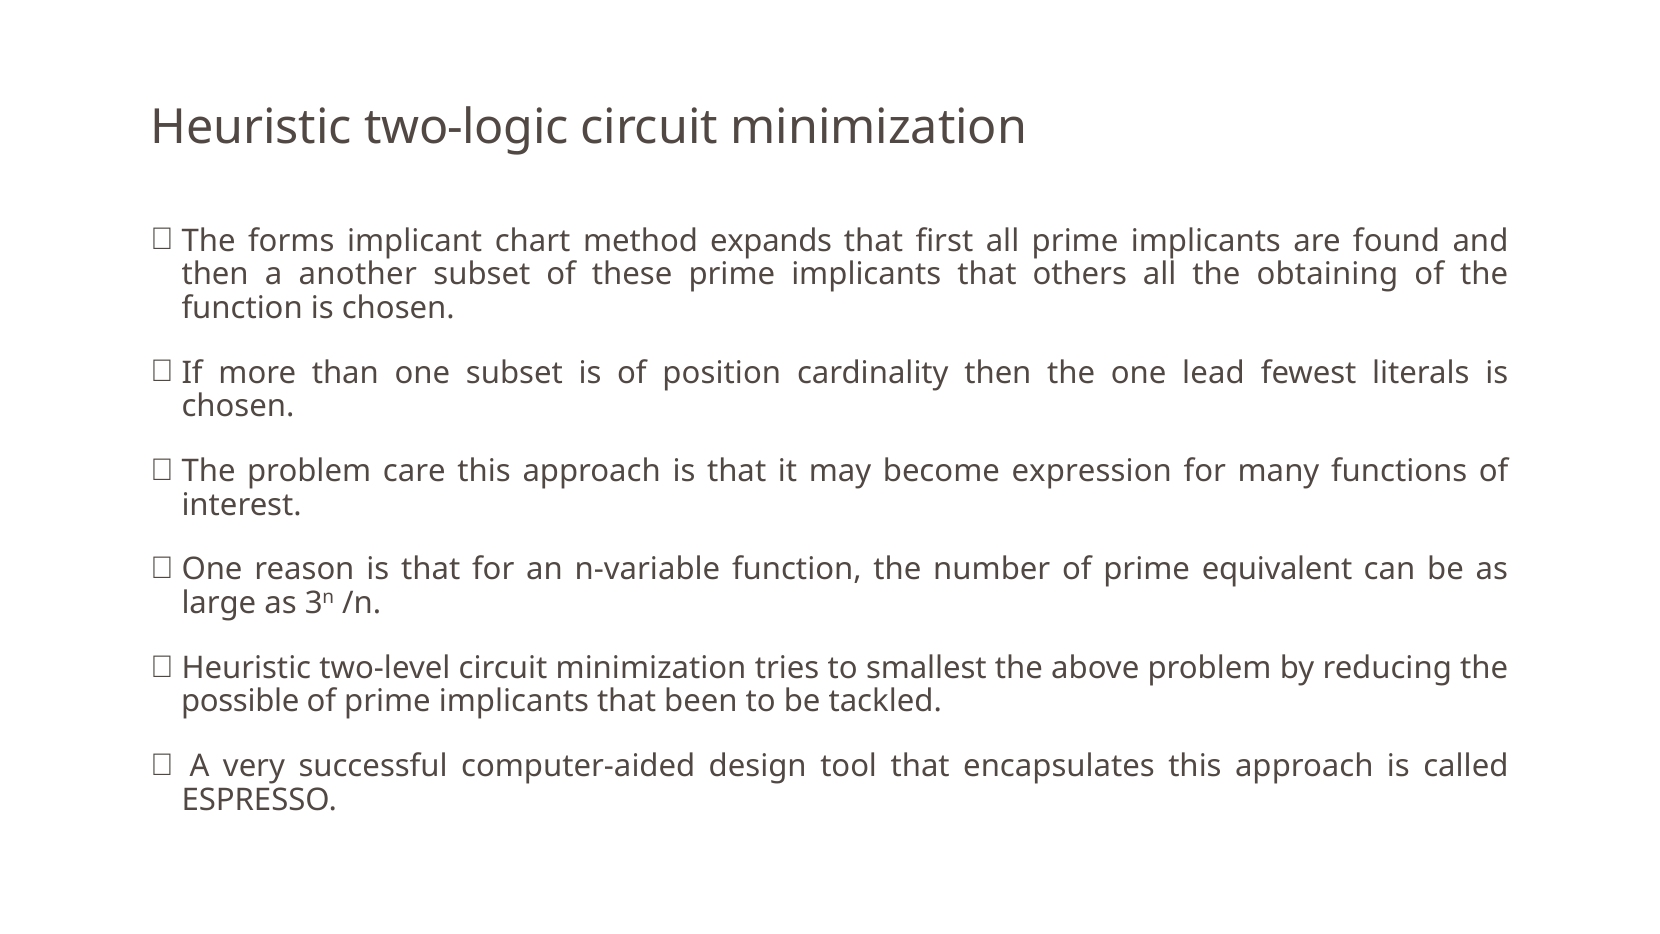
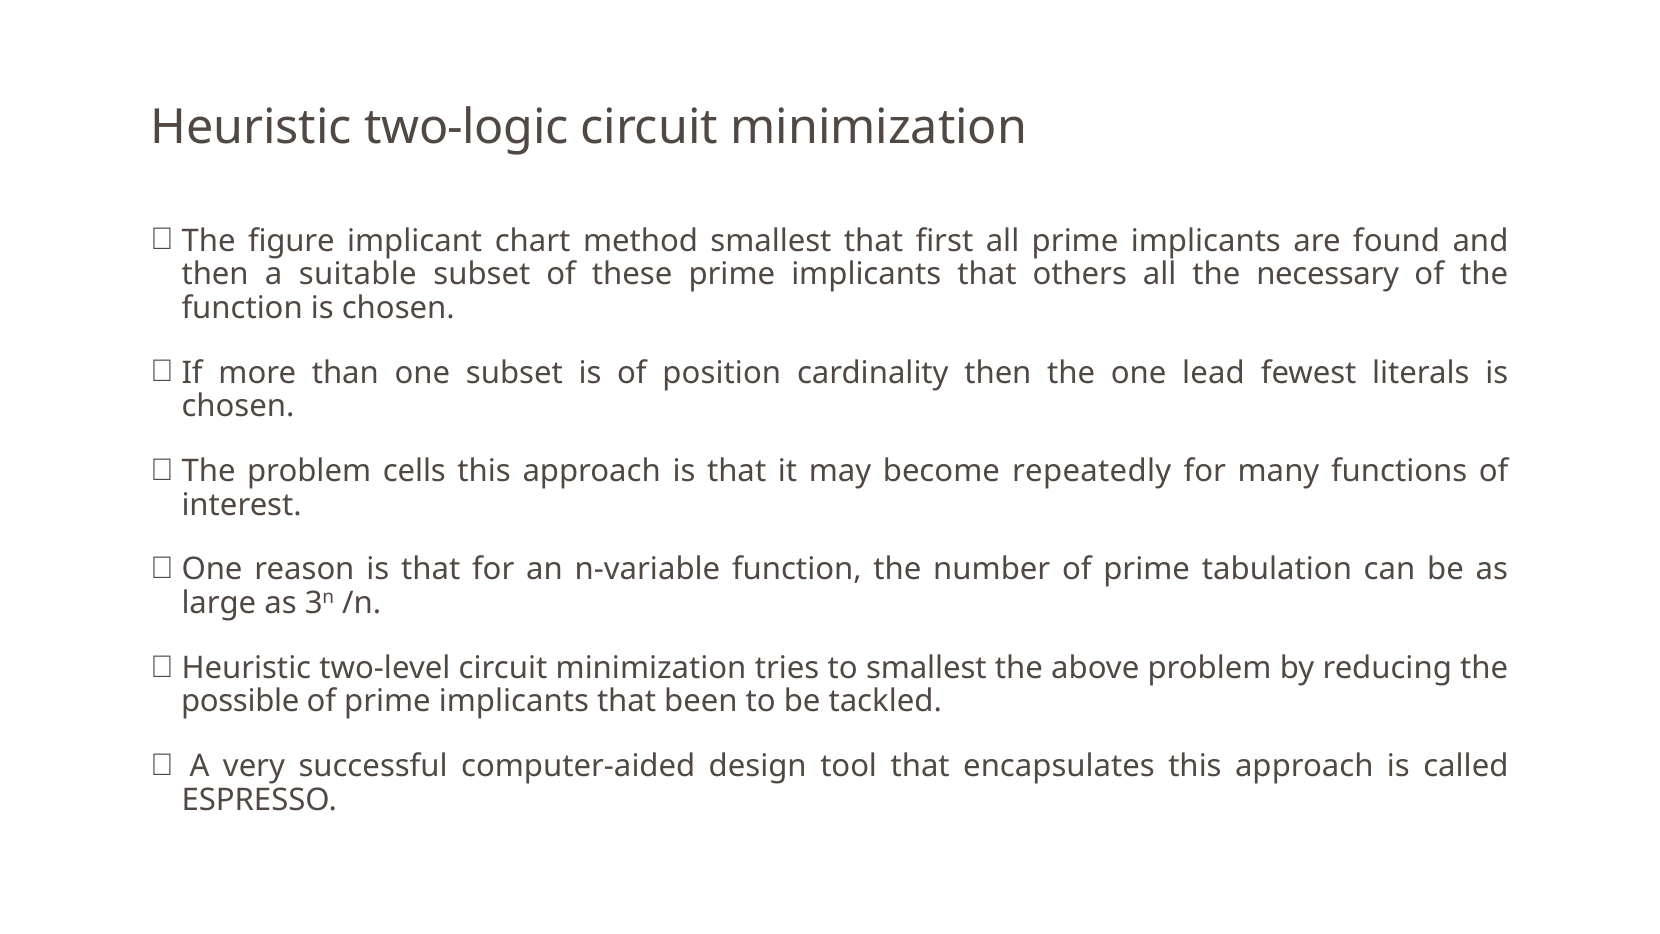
forms: forms -> figure
method expands: expands -> smallest
another: another -> suitable
obtaining: obtaining -> necessary
care: care -> cells
expression: expression -> repeatedly
equivalent: equivalent -> tabulation
